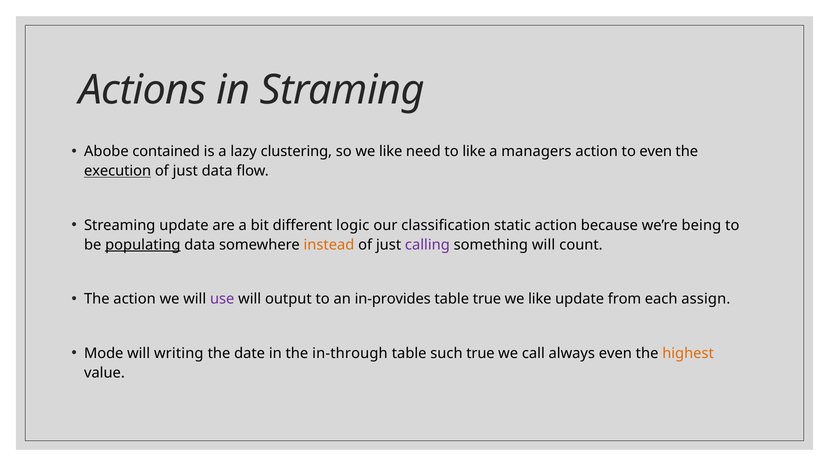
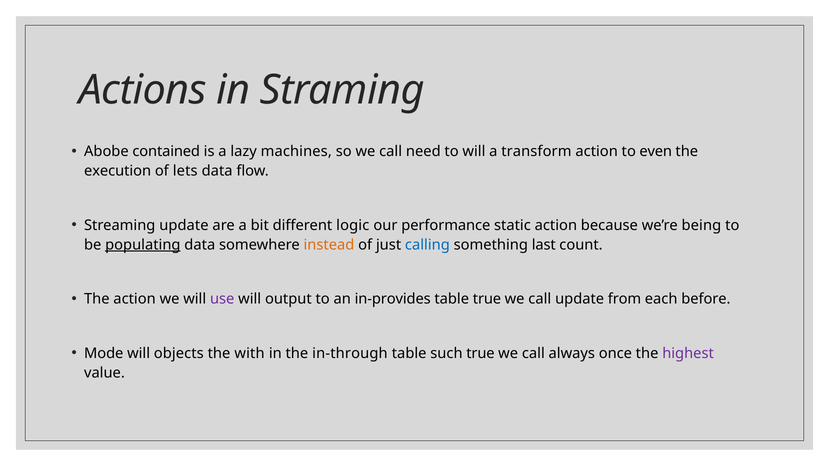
clustering: clustering -> machines
so we like: like -> call
to like: like -> will
managers: managers -> transform
execution underline: present -> none
just at (185, 171): just -> lets
classification: classification -> performance
calling colour: purple -> blue
something will: will -> last
like at (540, 299): like -> call
assign: assign -> before
writing: writing -> objects
date: date -> with
always even: even -> once
highest colour: orange -> purple
